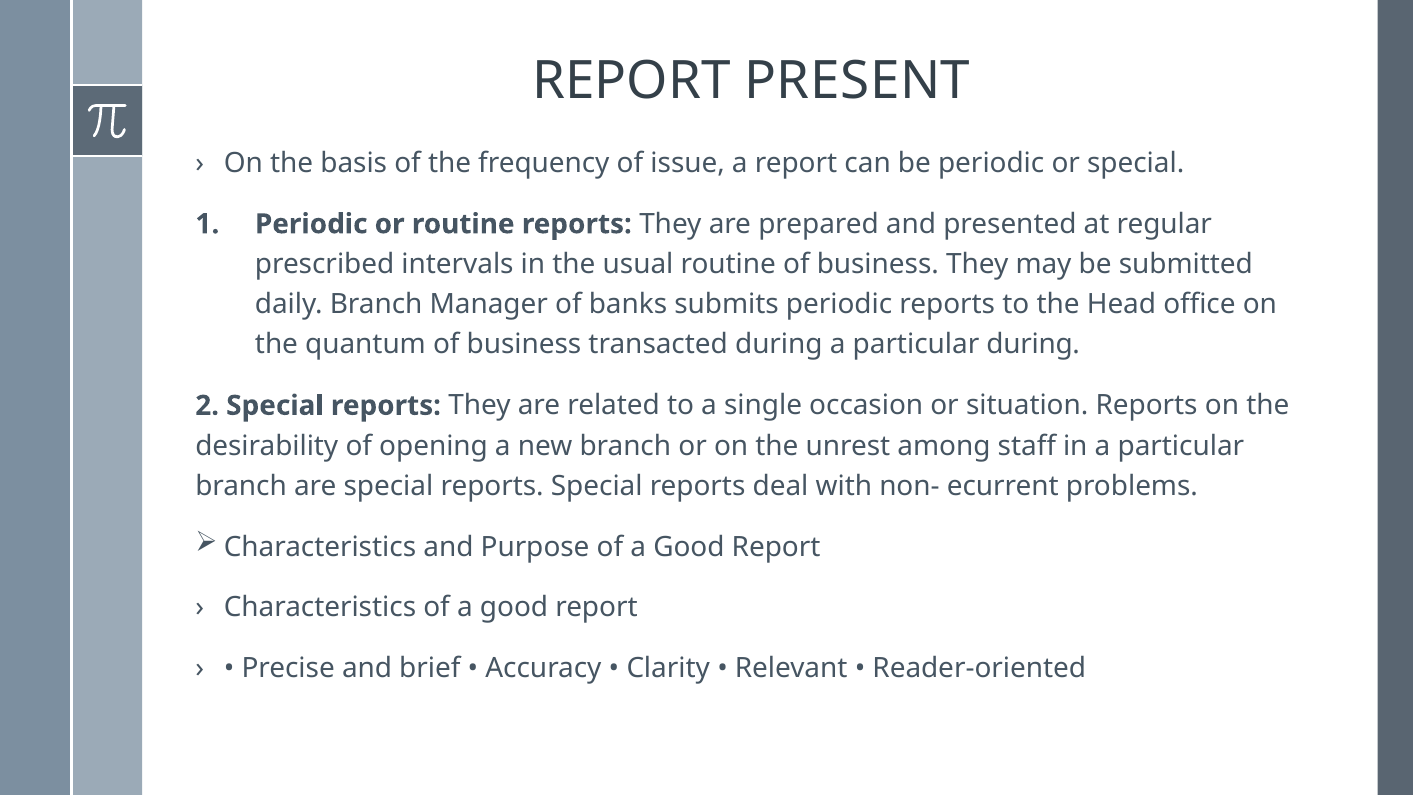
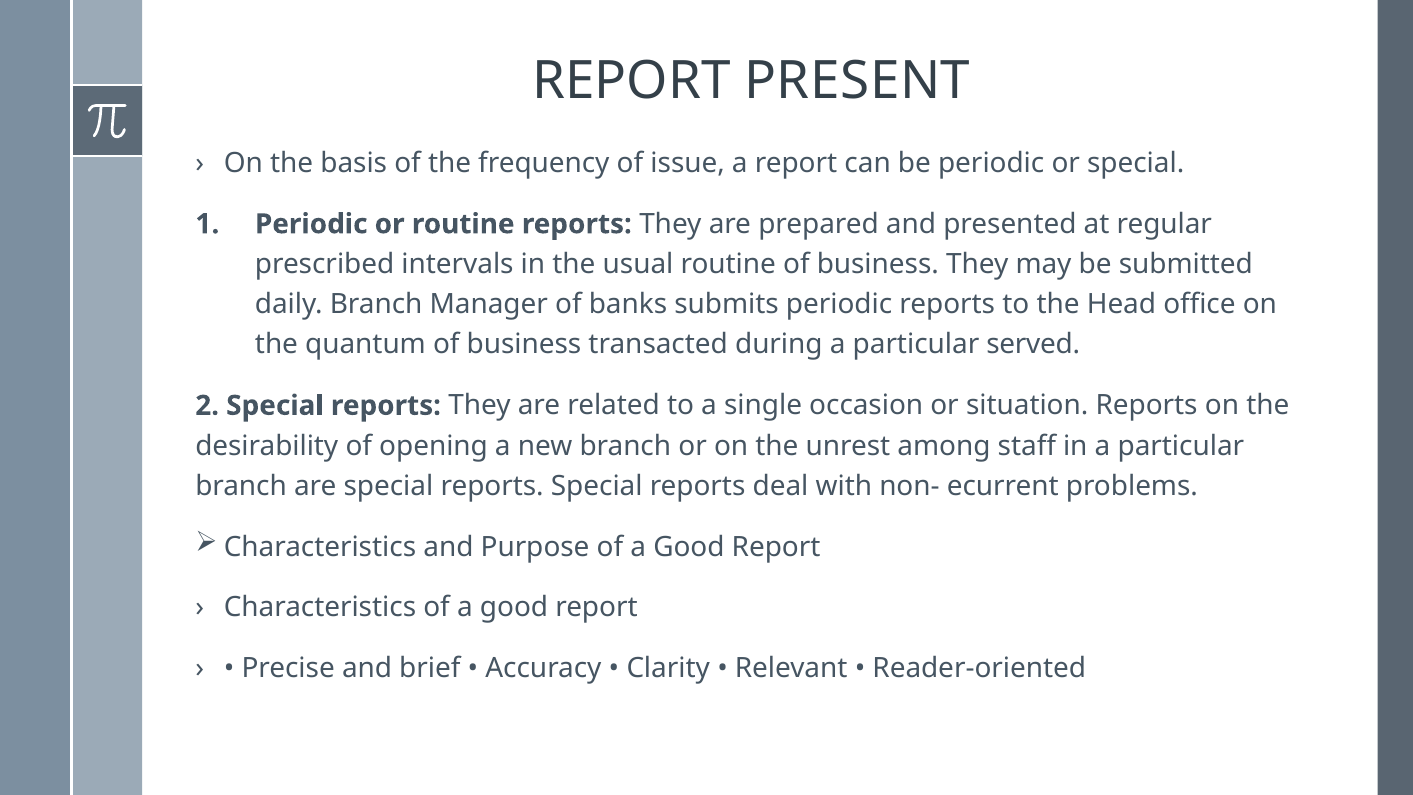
particular during: during -> served
